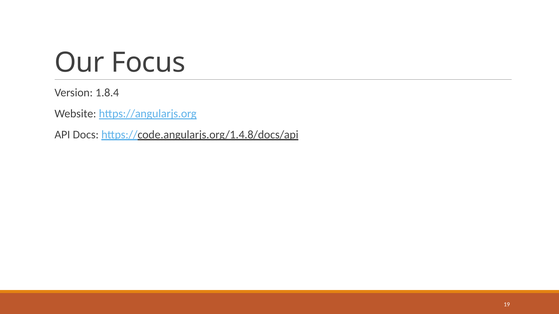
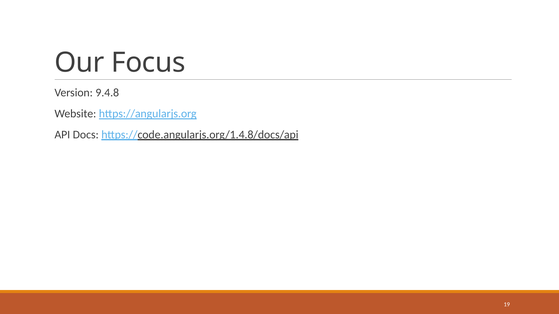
1.8.4: 1.8.4 -> 9.4.8
